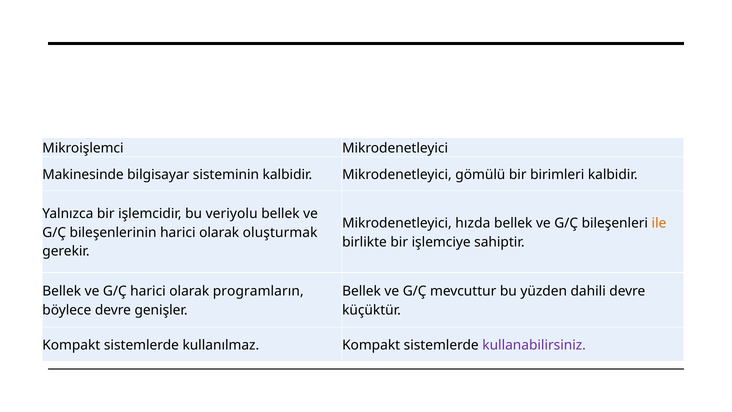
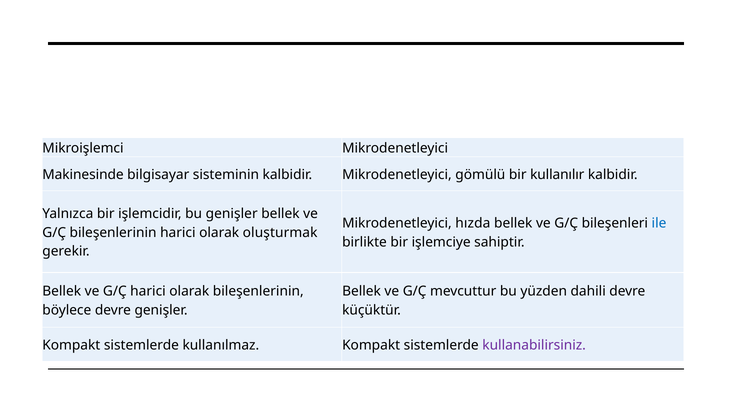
birimleri: birimleri -> kullanılır
bu veriyolu: veriyolu -> genişler
ile colour: orange -> blue
olarak programların: programların -> bileşenlerinin
